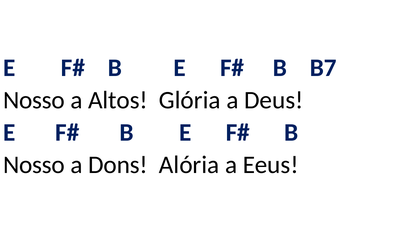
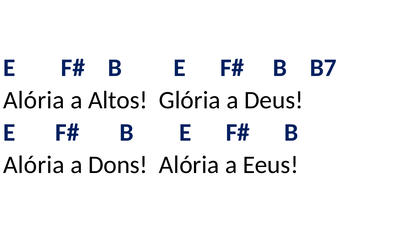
Nosso at (34, 100): Nosso -> Alória
Nosso at (34, 165): Nosso -> Alória
